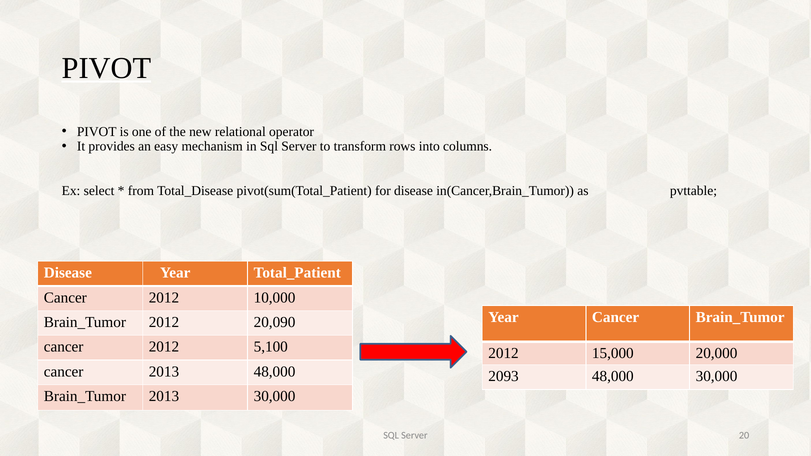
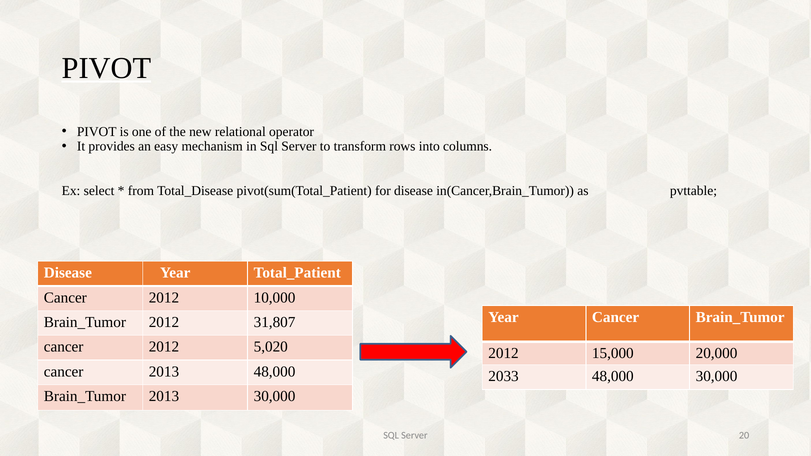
20,090: 20,090 -> 31,807
5,100: 5,100 -> 5,020
2093: 2093 -> 2033
